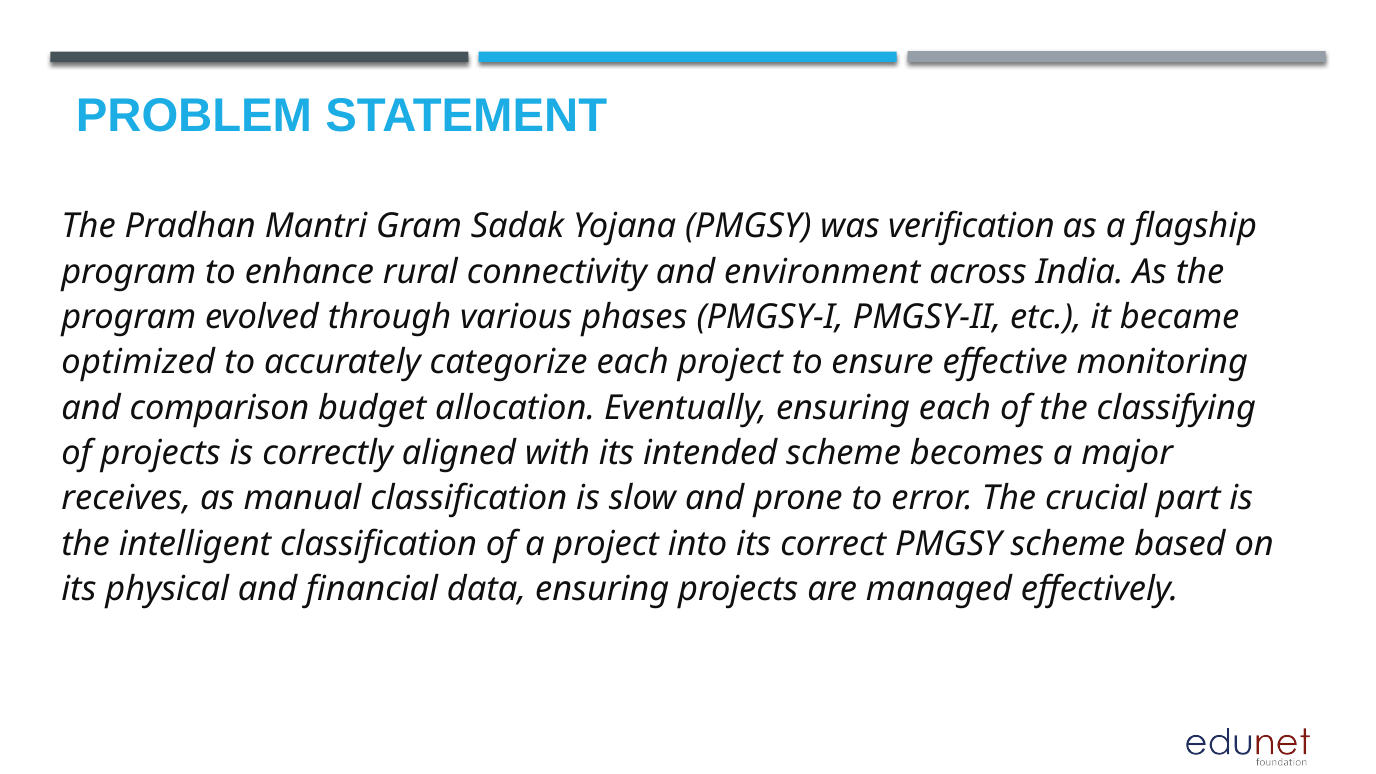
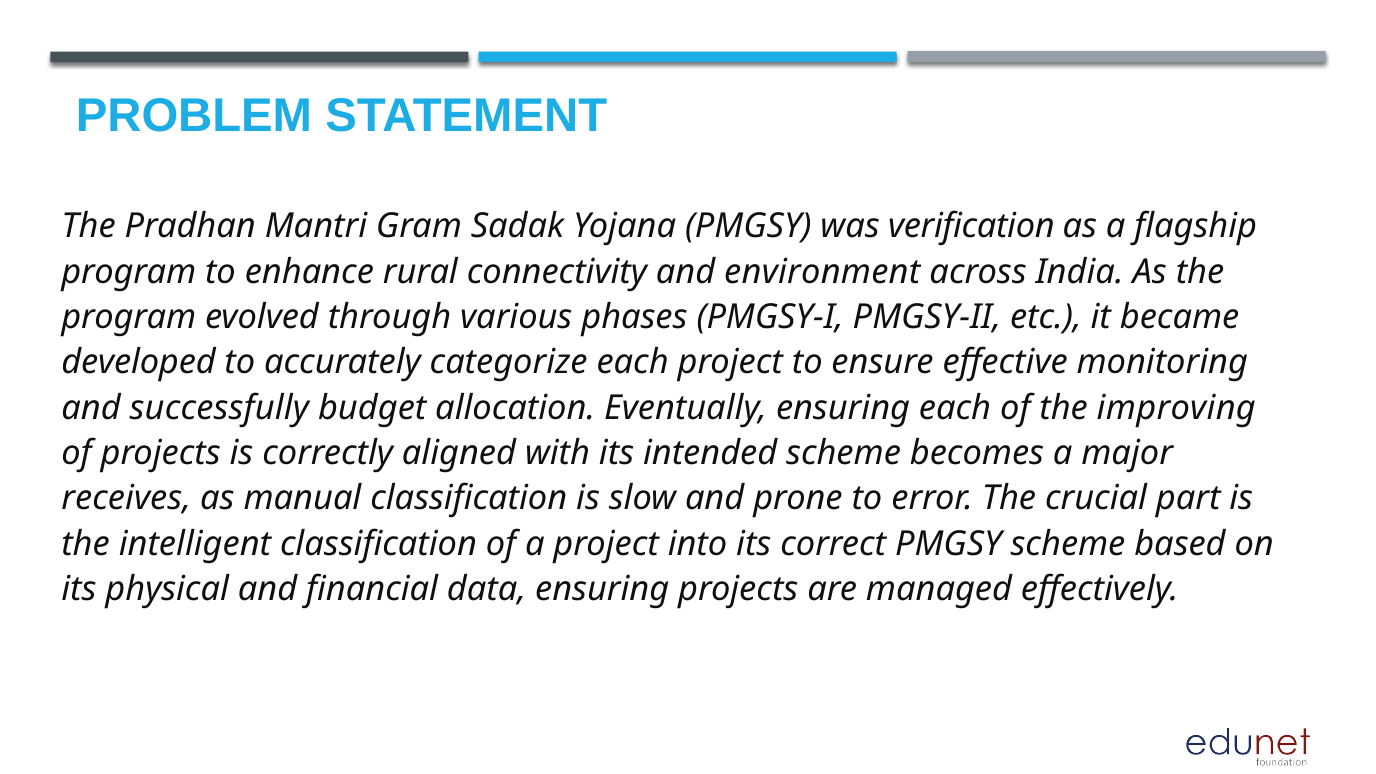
optimized: optimized -> developed
comparison: comparison -> successfully
classifying: classifying -> improving
